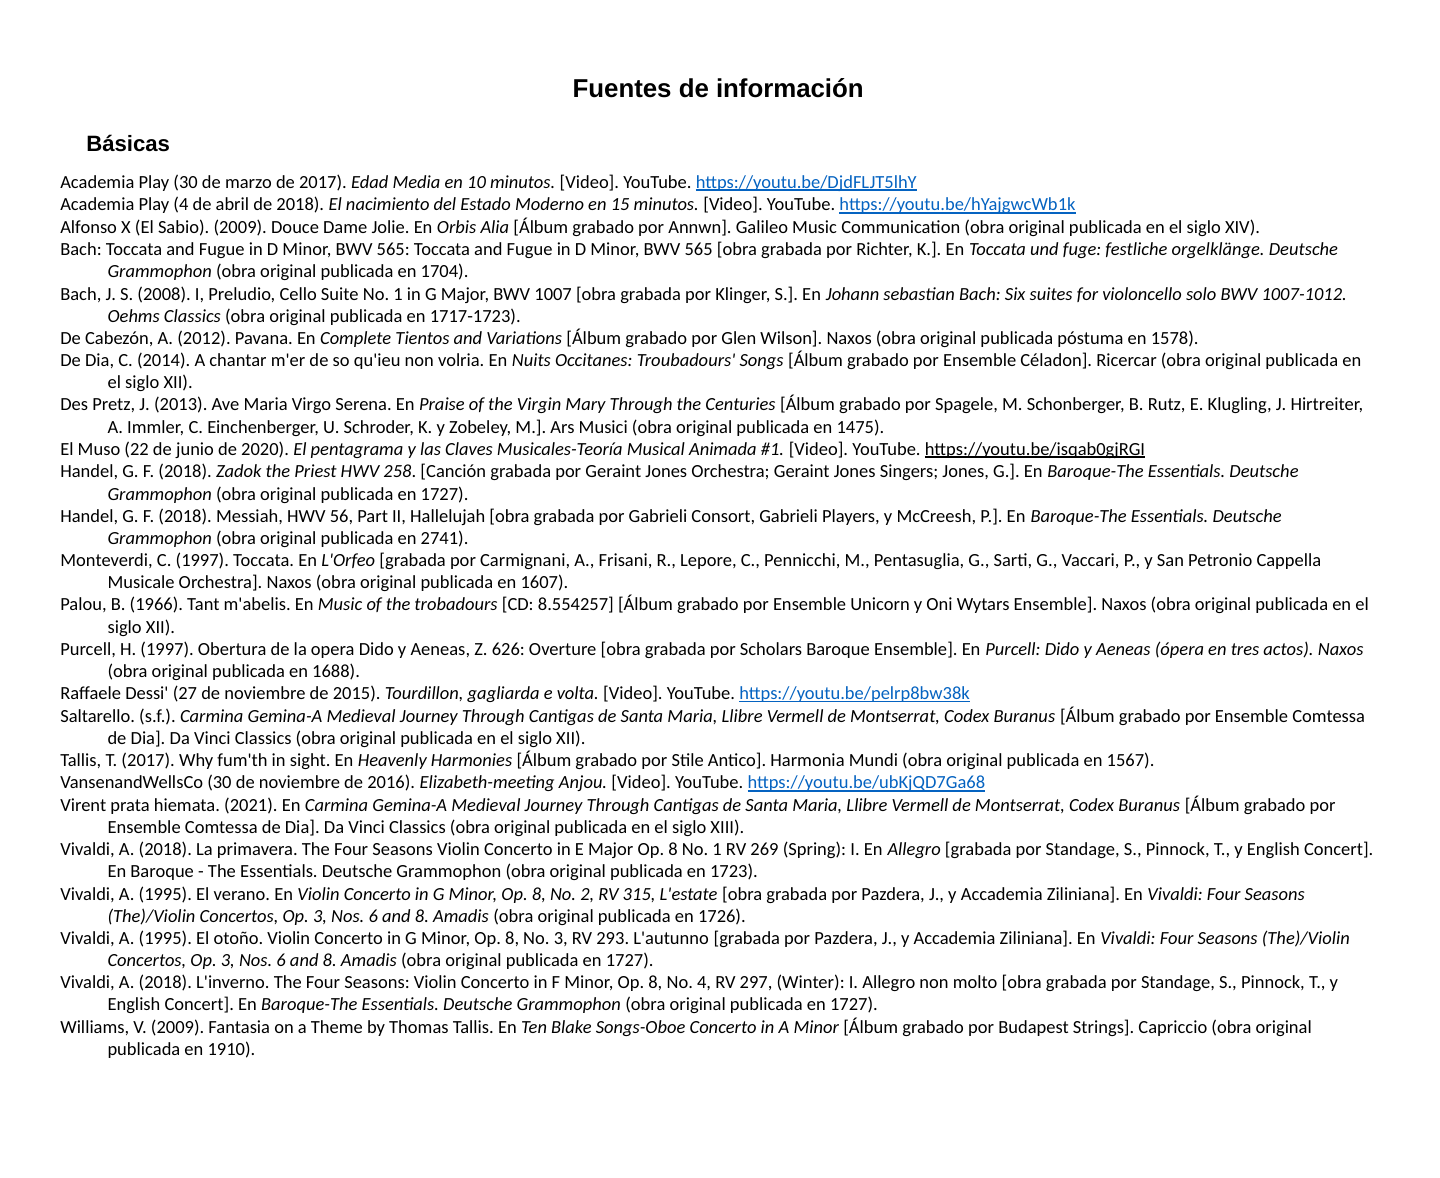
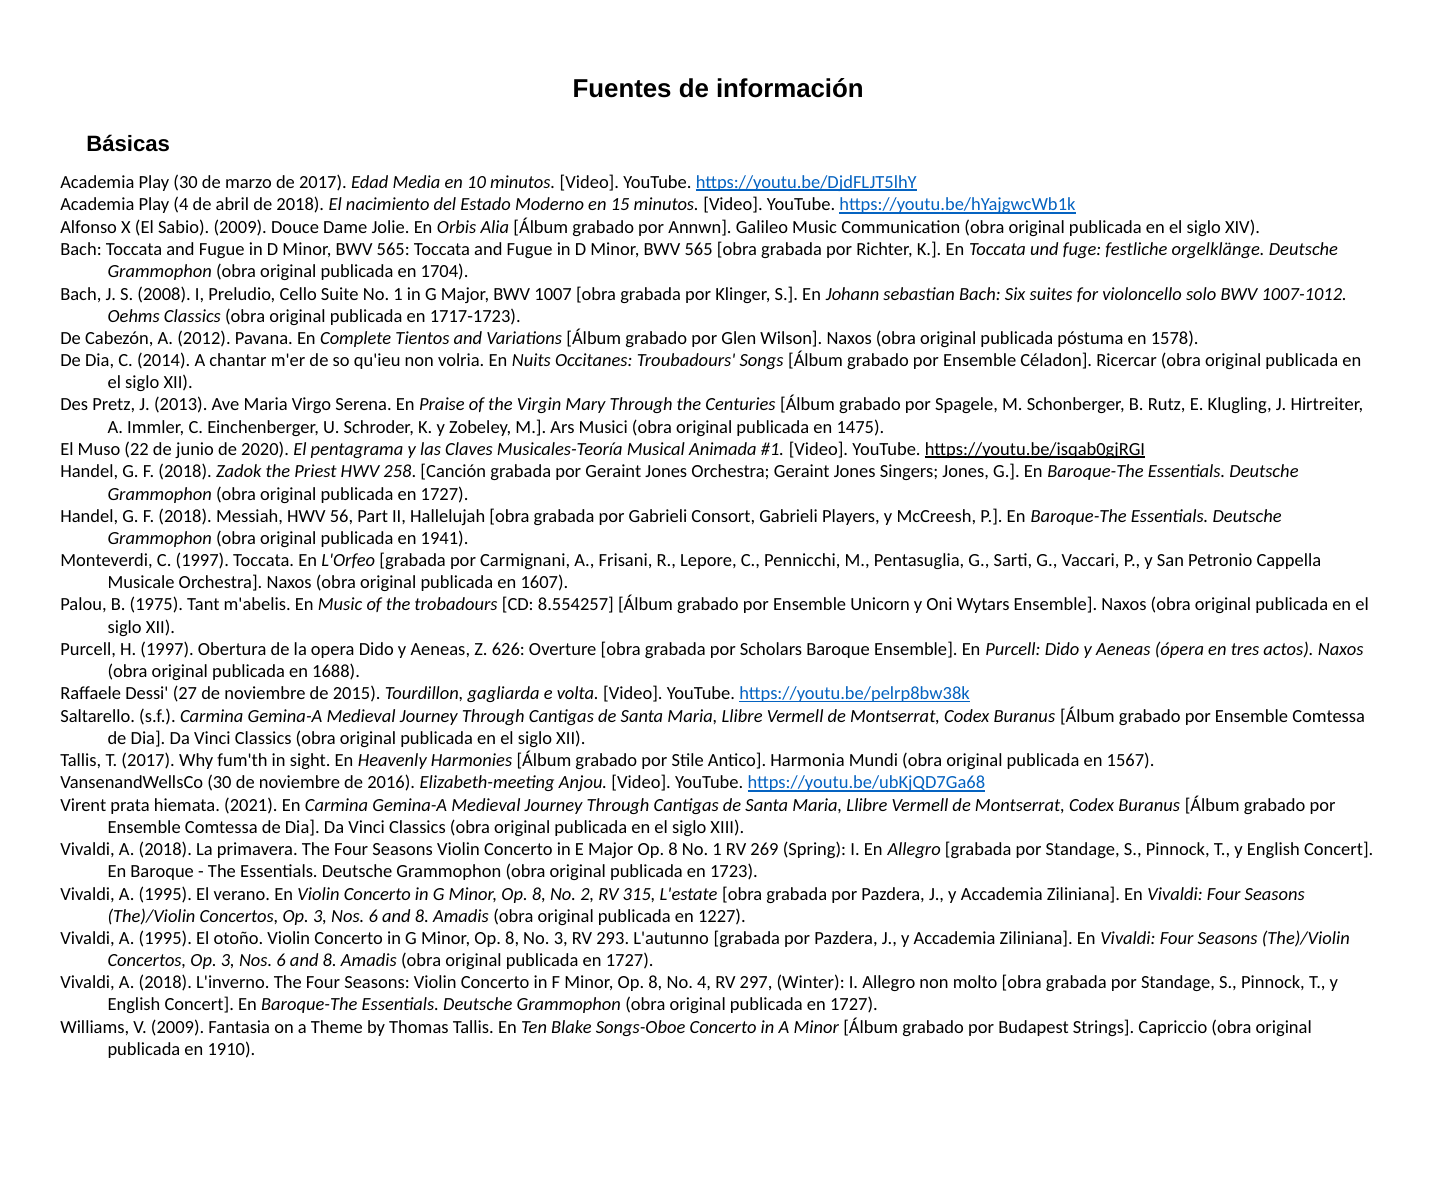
2741: 2741 -> 1941
1966: 1966 -> 1975
1726: 1726 -> 1227
